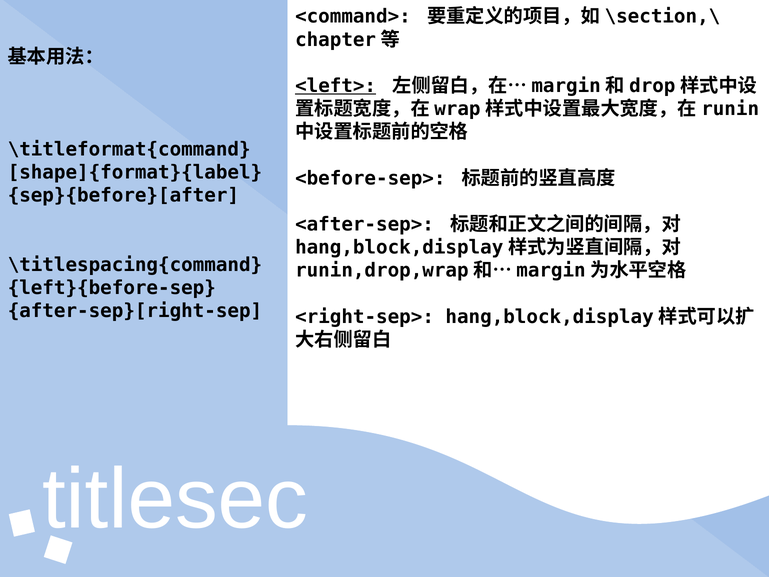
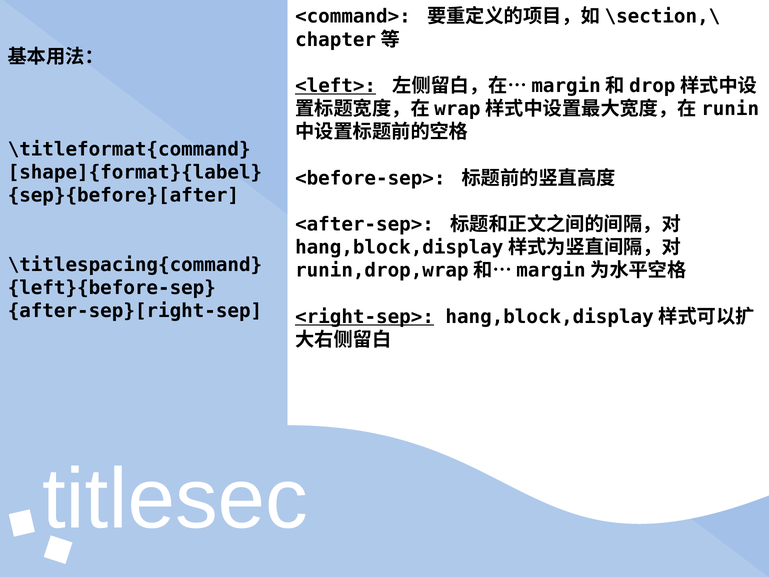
<right-sep> underline: none -> present
